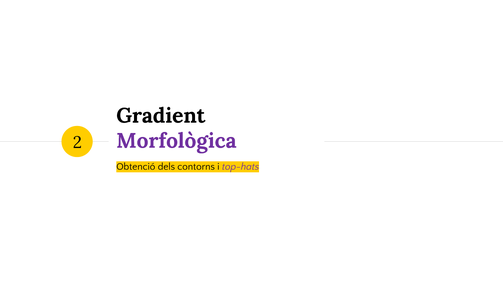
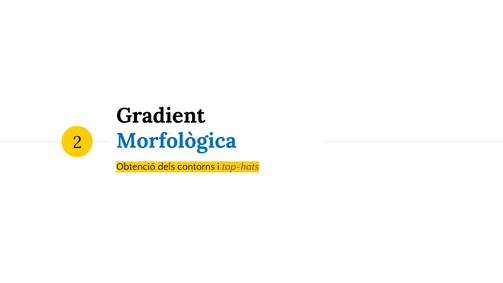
Morfològica colour: purple -> blue
